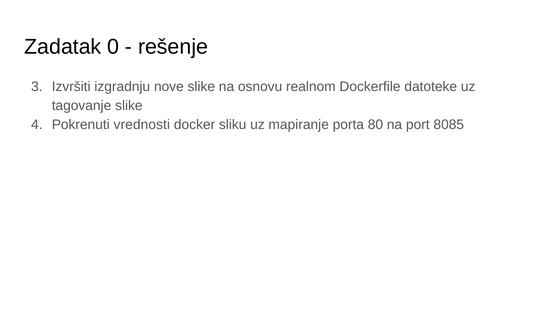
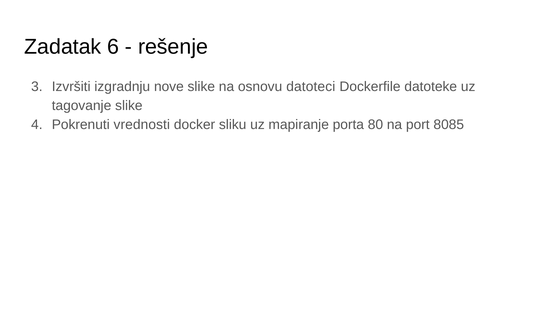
0: 0 -> 6
realnom: realnom -> datoteci
